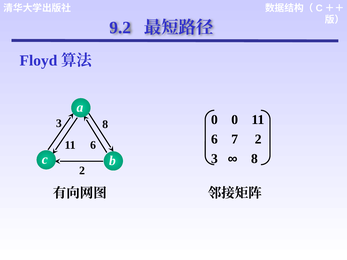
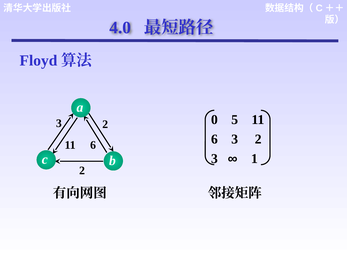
9.2: 9.2 -> 4.0
0 0: 0 -> 5
8 at (105, 124): 8 -> 2
6 7: 7 -> 3
8 at (254, 159): 8 -> 1
